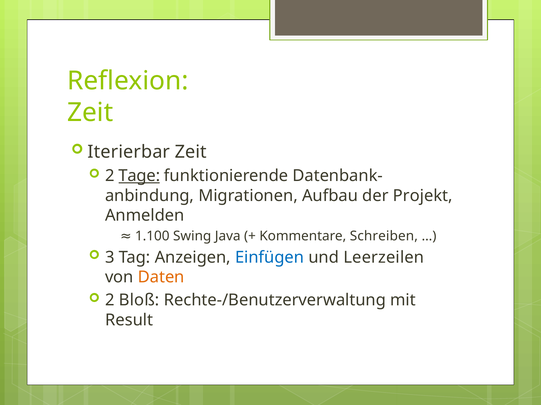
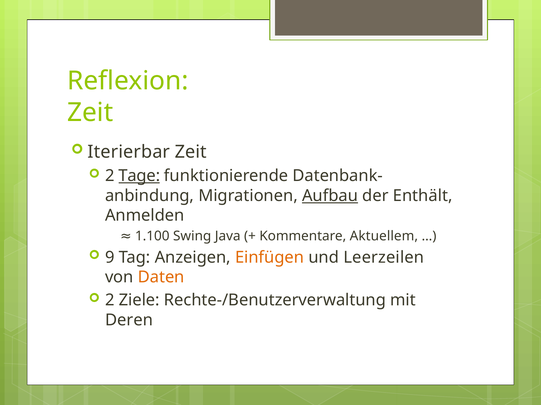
Aufbau underline: none -> present
Projekt: Projekt -> Enthält
Schreiben: Schreiben -> Aktuellem
3: 3 -> 9
Einfügen colour: blue -> orange
Bloß: Bloß -> Ziele
Result: Result -> Deren
